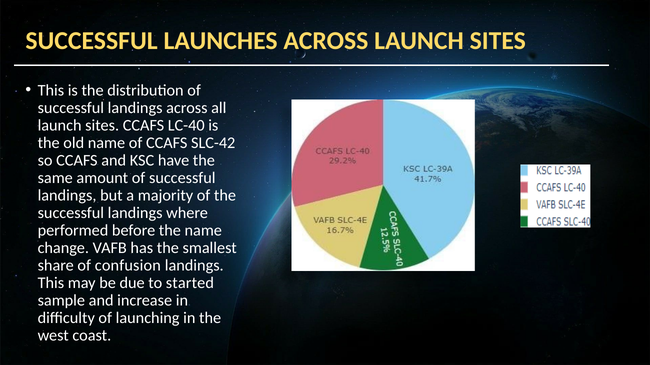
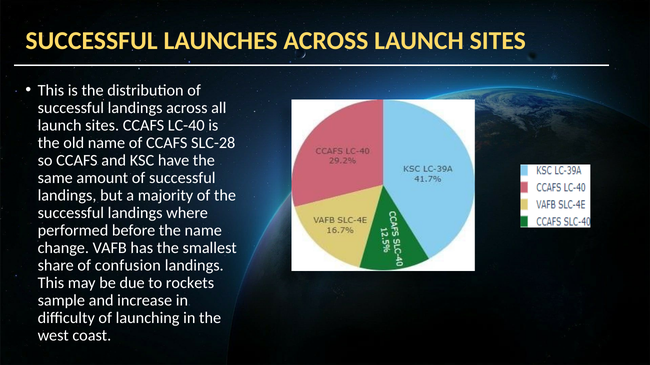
SLC-42: SLC-42 -> SLC-28
started: started -> rockets
